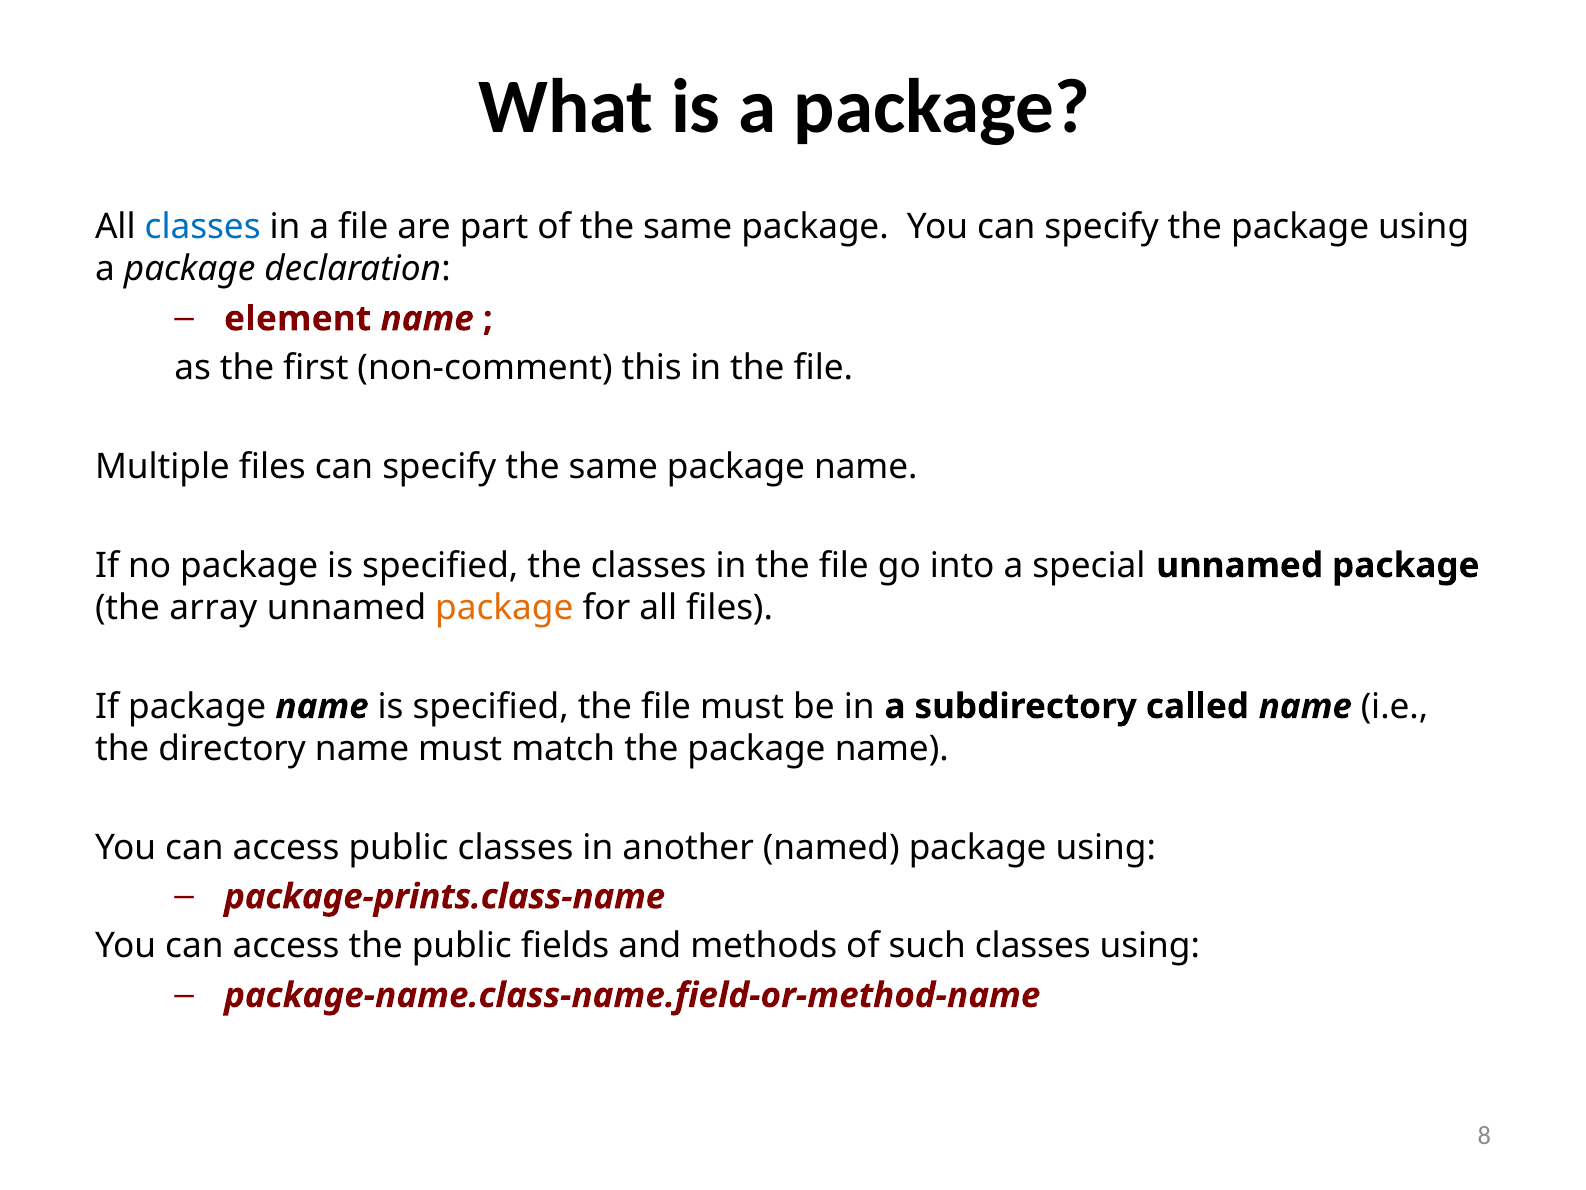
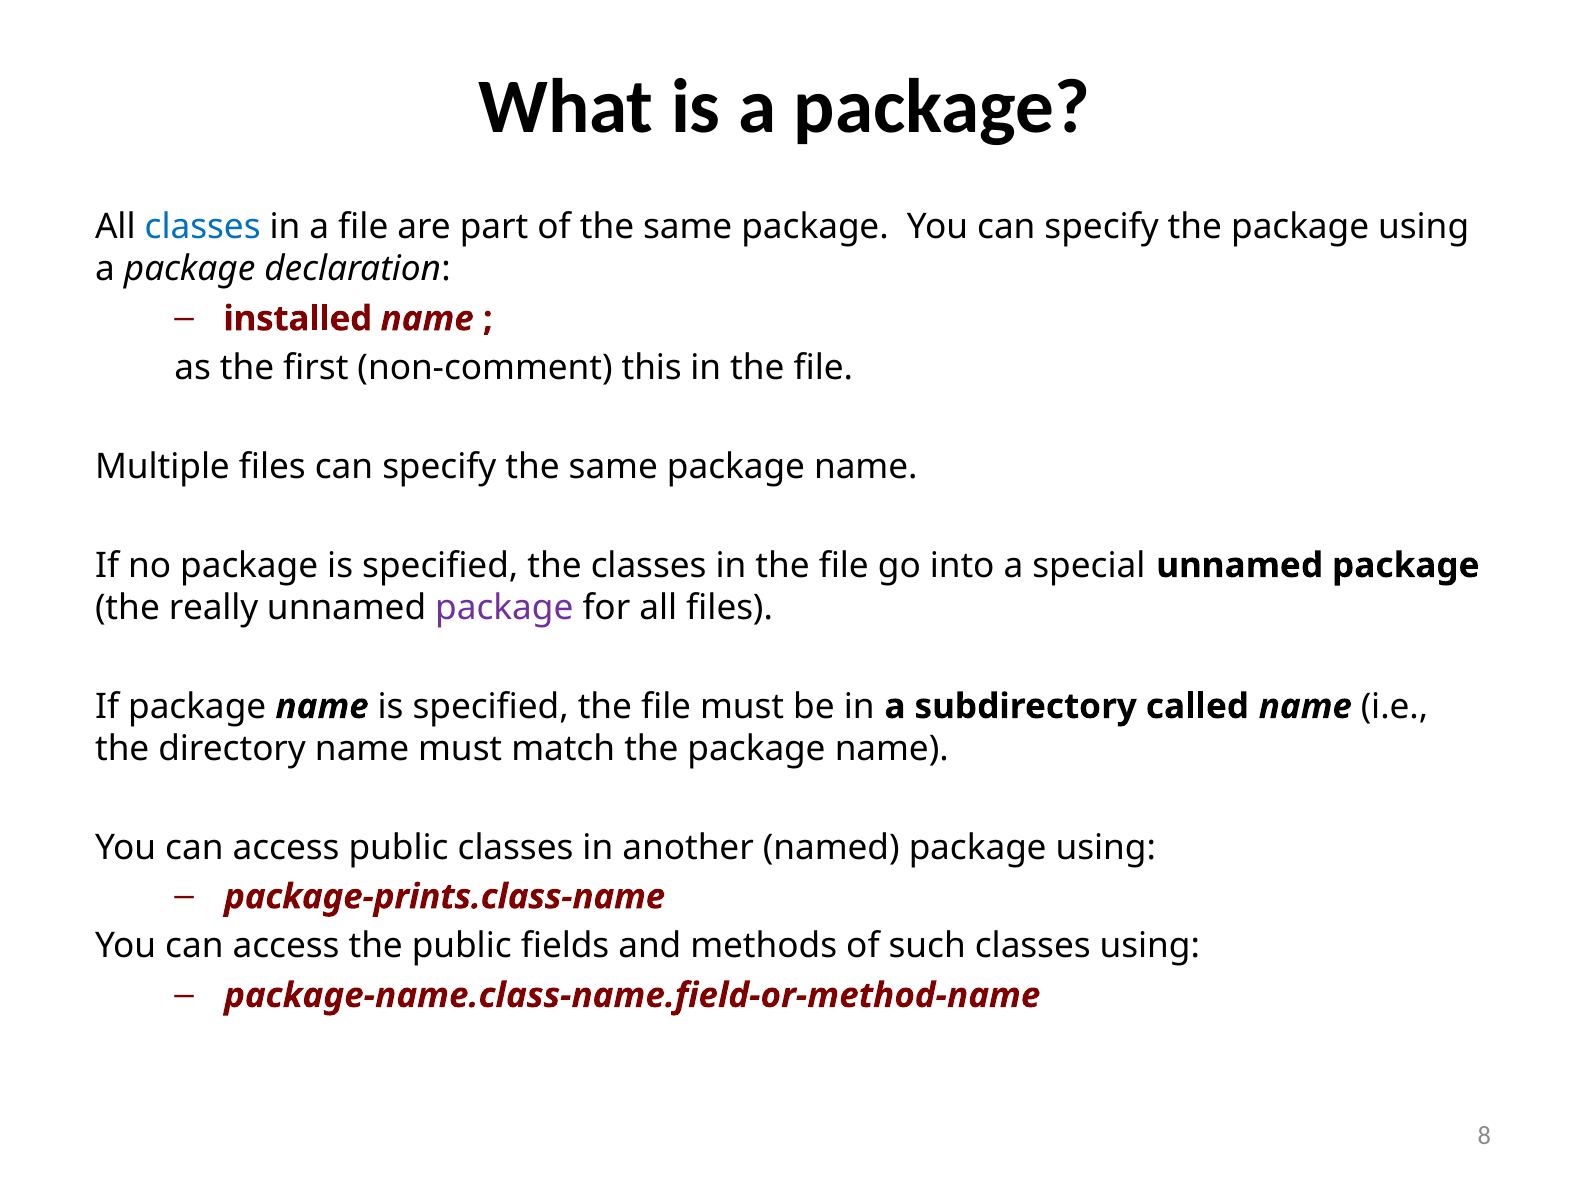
element: element -> installed
array: array -> really
package at (504, 607) colour: orange -> purple
